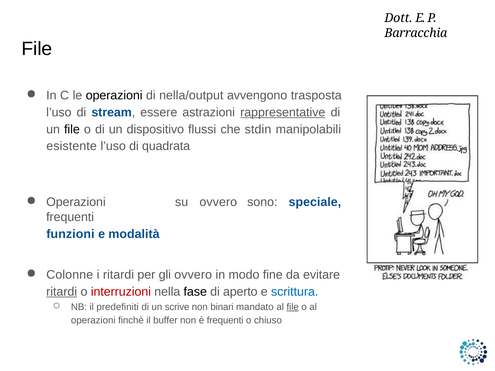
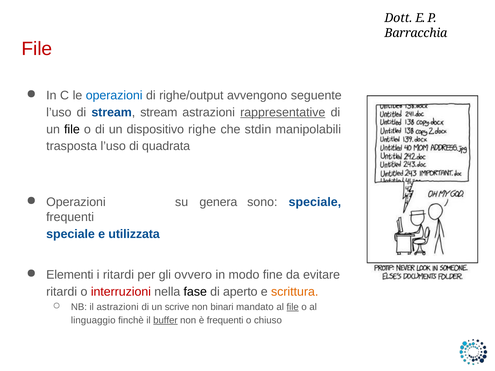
File at (37, 49) colour: black -> red
operazioni at (114, 96) colour: black -> blue
nella/output: nella/output -> righe/output
trasposta: trasposta -> seguente
stream essere: essere -> stream
flussi: flussi -> righe
esistente: esistente -> trasposta
su ovvero: ovvero -> genera
funzioni at (70, 234): funzioni -> speciale
modalità: modalità -> utilizzata
Colonne: Colonne -> Elementi
ritardi at (62, 292) underline: present -> none
scrittura colour: blue -> orange
il predefiniti: predefiniti -> astrazioni
operazioni at (93, 320): operazioni -> linguaggio
buffer underline: none -> present
